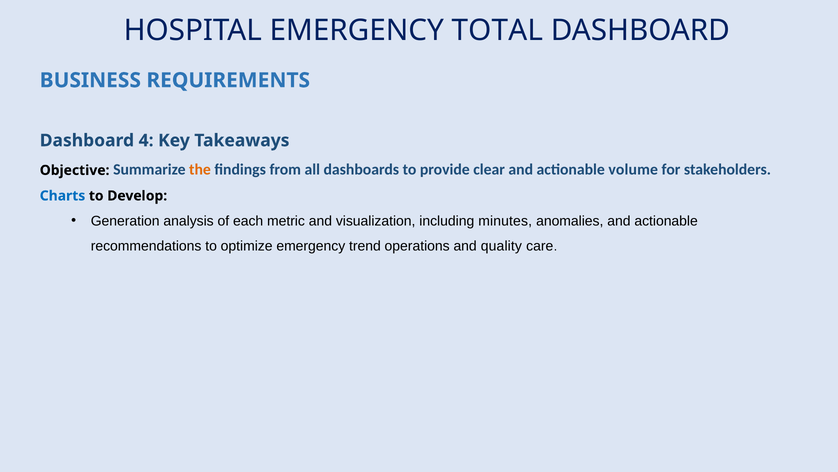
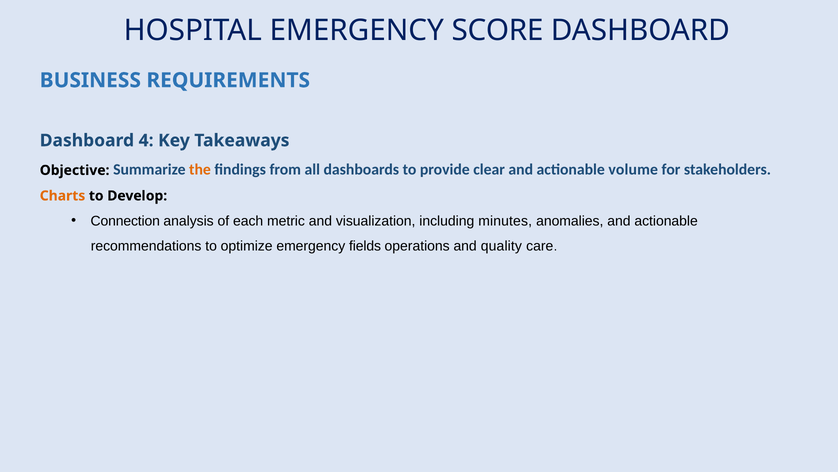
TOTAL: TOTAL -> SCORE
Charts colour: blue -> orange
Generation: Generation -> Connection
trend: trend -> fields
